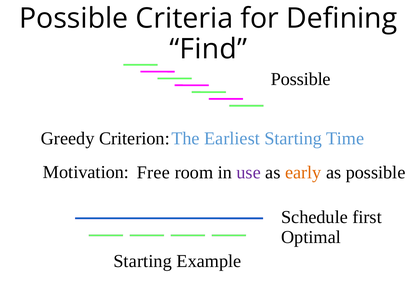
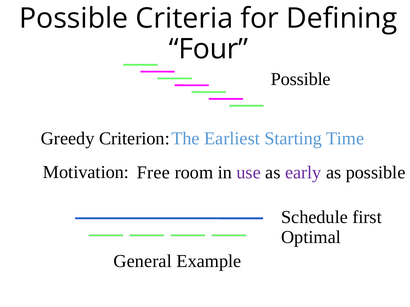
Find: Find -> Four
early colour: orange -> purple
Starting at (143, 262): Starting -> General
